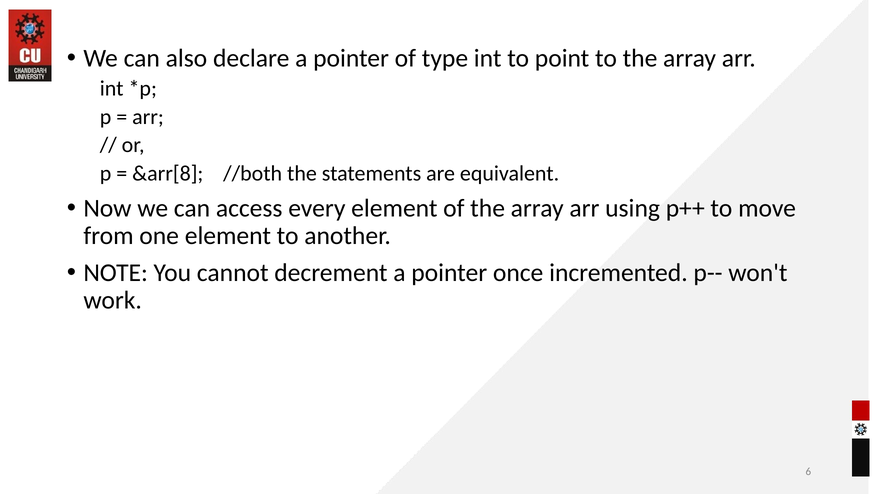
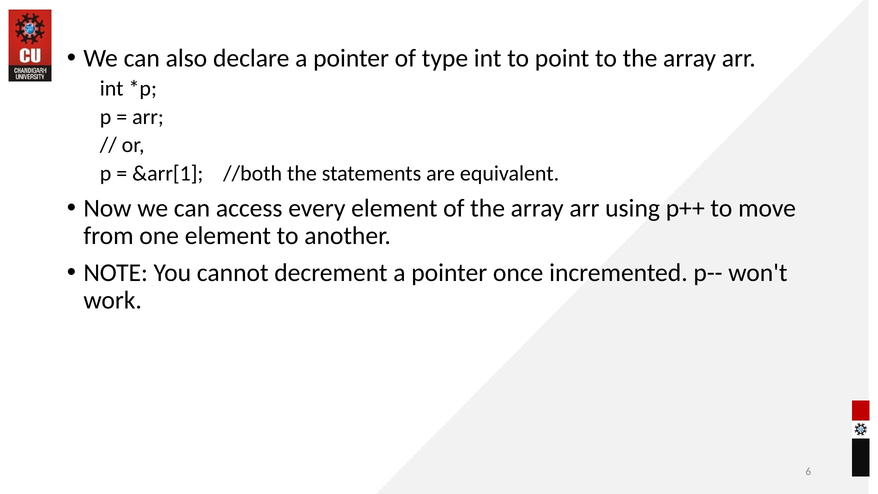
&arr[8: &arr[8 -> &arr[1
